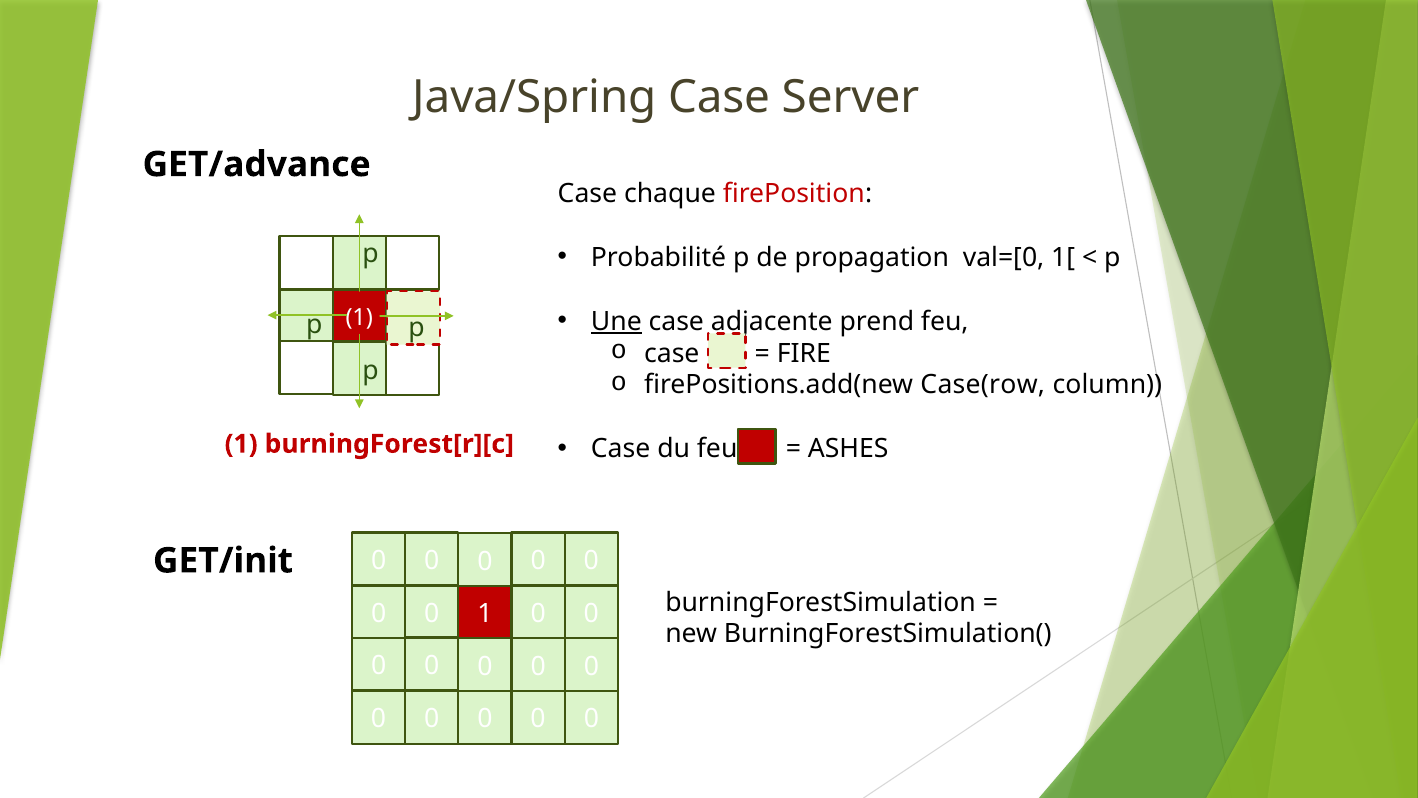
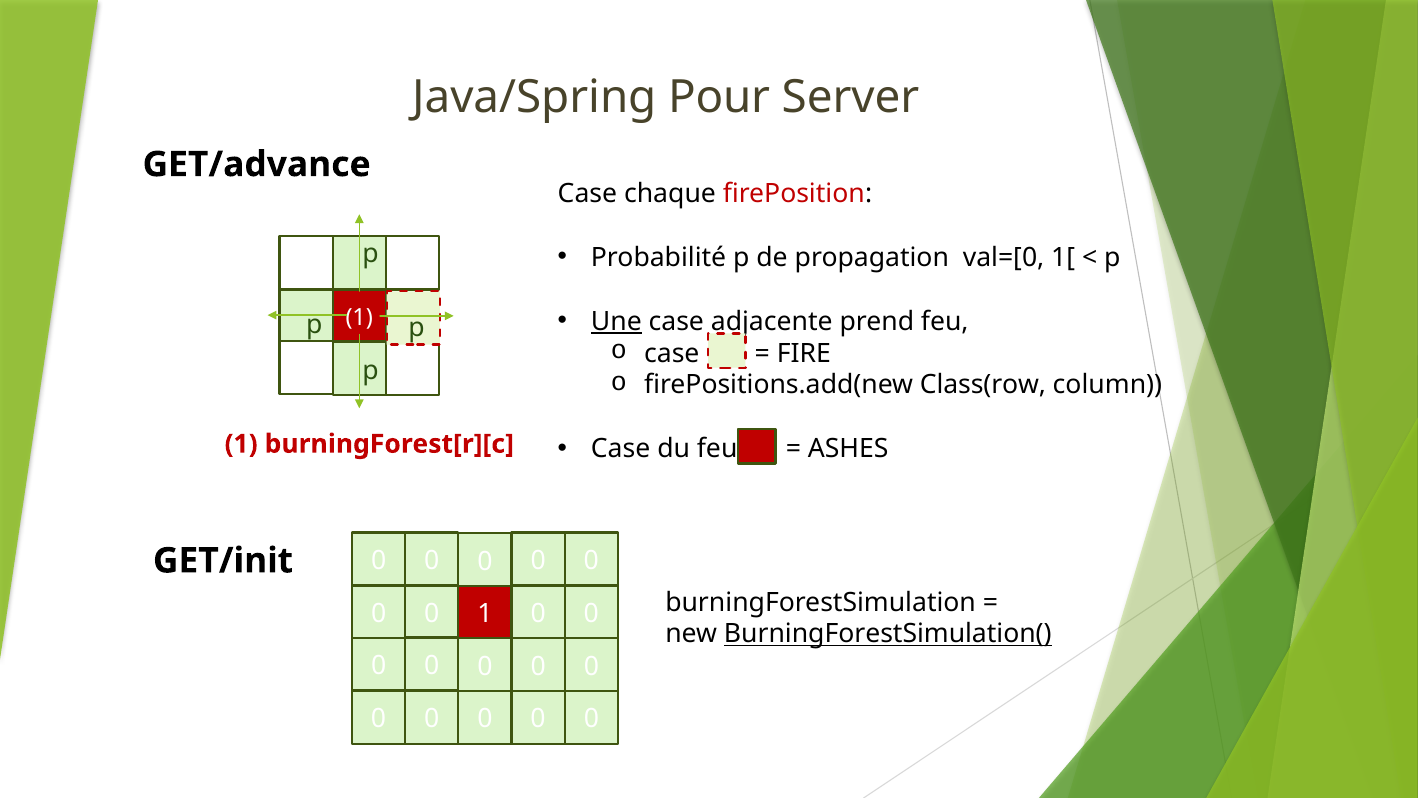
Java/Spring Case: Case -> Pour
Case(row: Case(row -> Class(row
BurningForestSimulation( underline: none -> present
